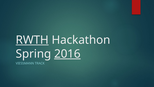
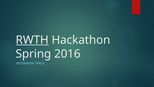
2016 underline: present -> none
